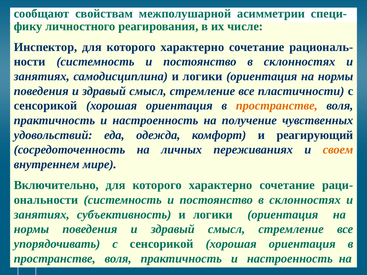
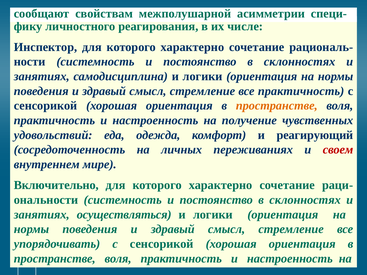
все пластичности: пластичности -> практичность
своем colour: orange -> red
субъективность: субъективность -> осуществляться
